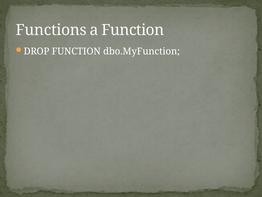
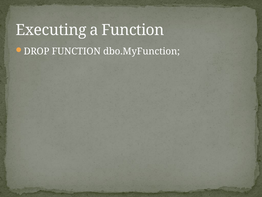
Functions: Functions -> Executing
